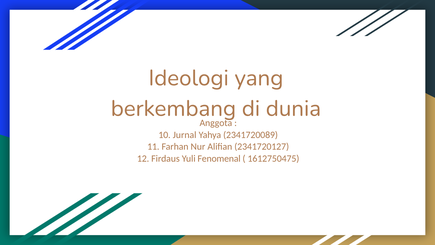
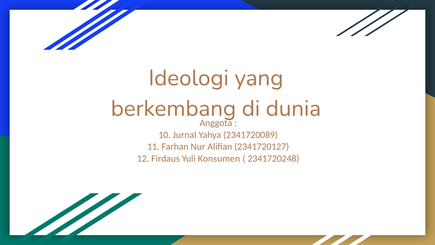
Fenomenal: Fenomenal -> Konsumen
1612750475: 1612750475 -> 2341720248
